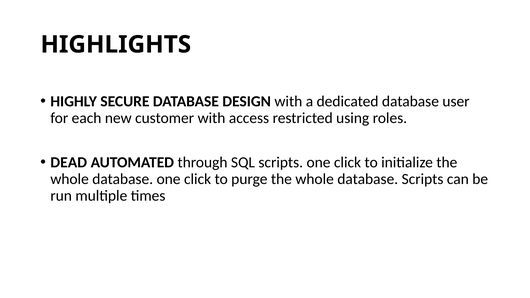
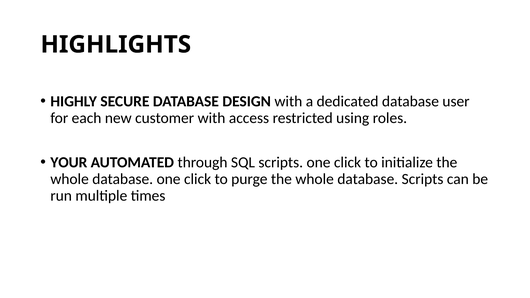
DEAD: DEAD -> YOUR
